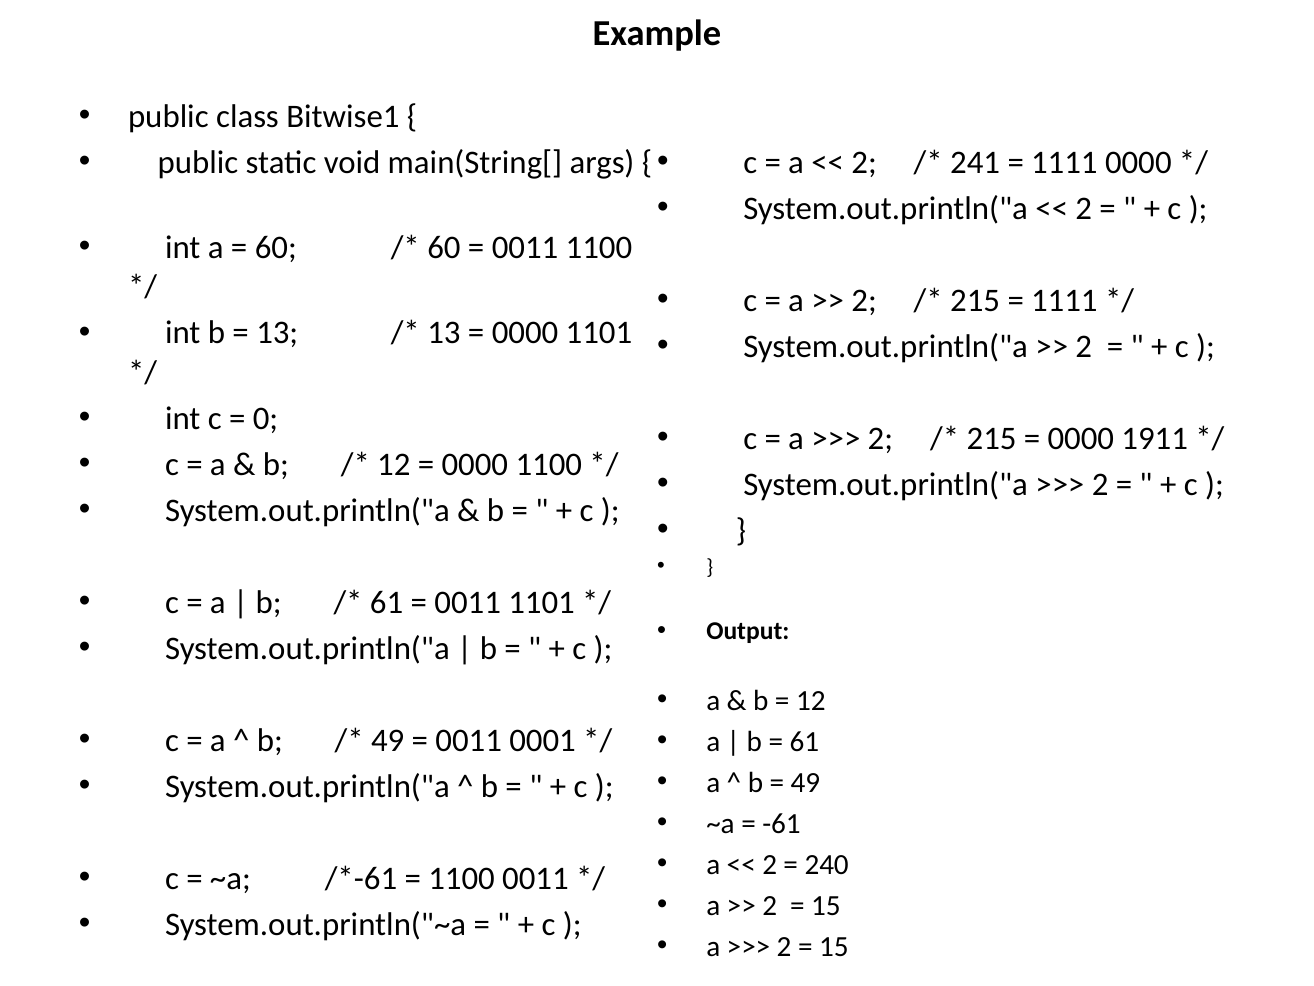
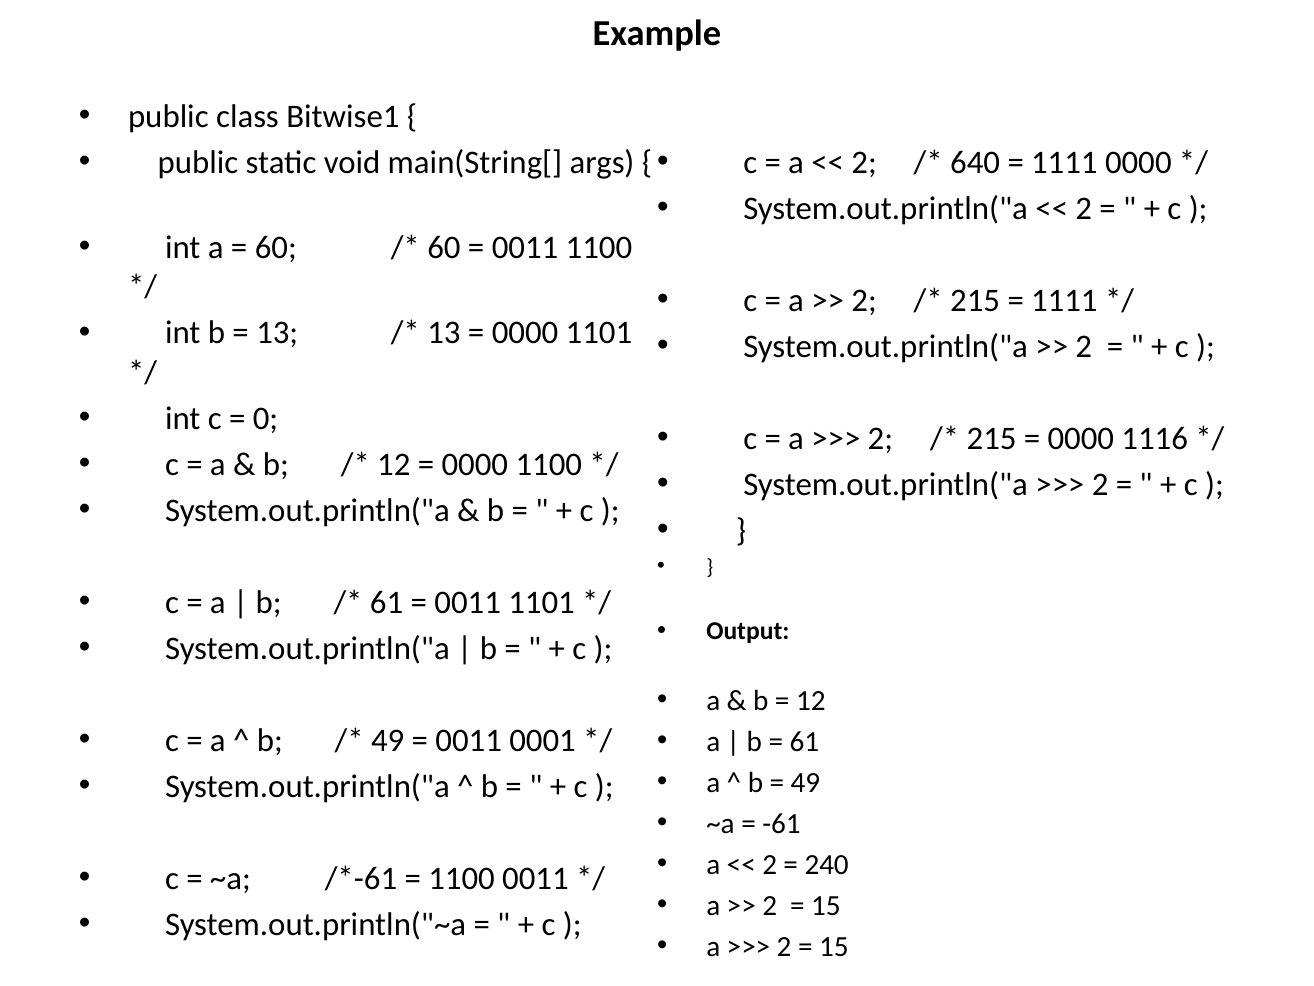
241: 241 -> 640
1911: 1911 -> 1116
